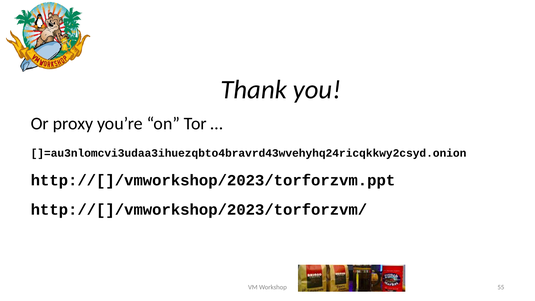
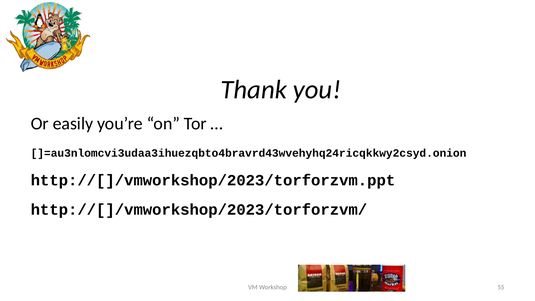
proxy: proxy -> easily
